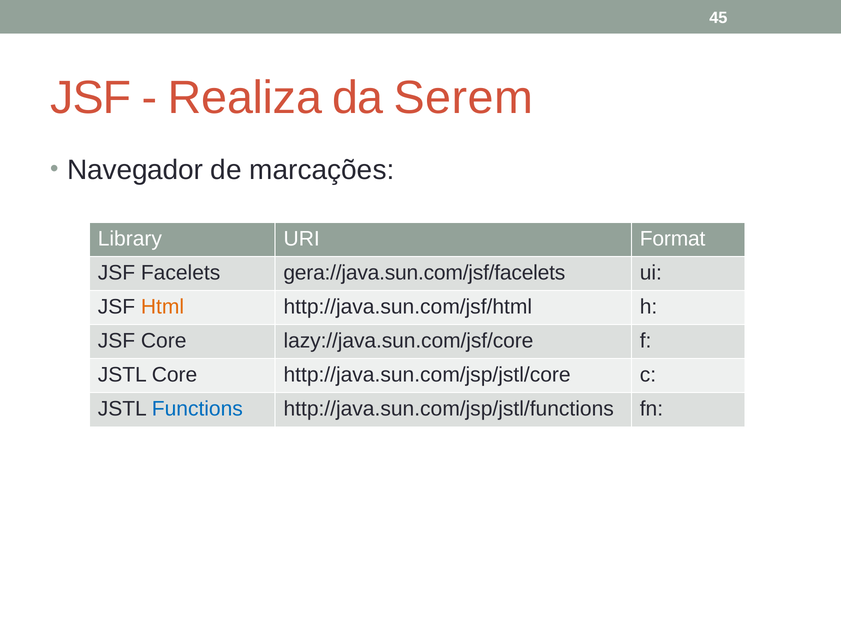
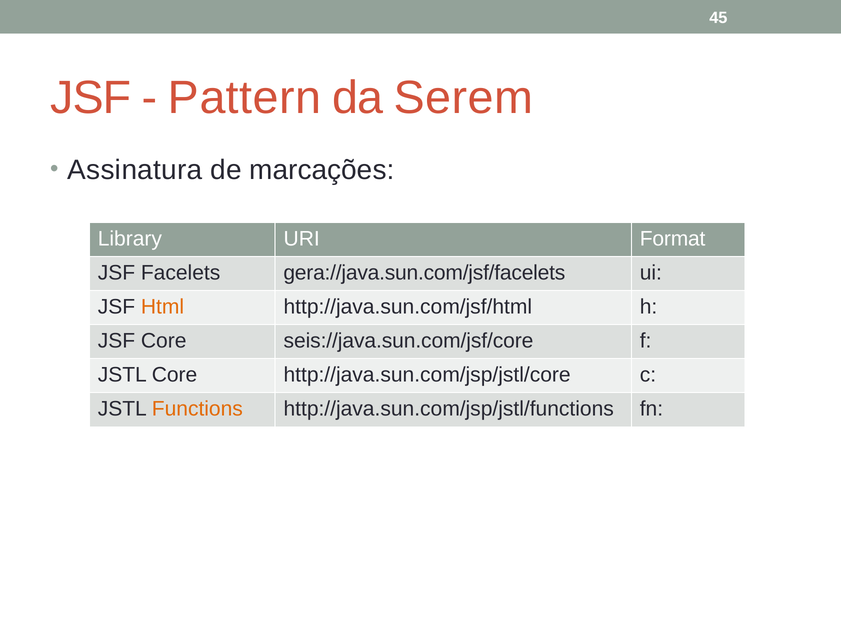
Realiza: Realiza -> Pattern
Navegador: Navegador -> Assinatura
lazy://java.sun.com/jsf/core: lazy://java.sun.com/jsf/core -> seis://java.sun.com/jsf/core
Functions colour: blue -> orange
